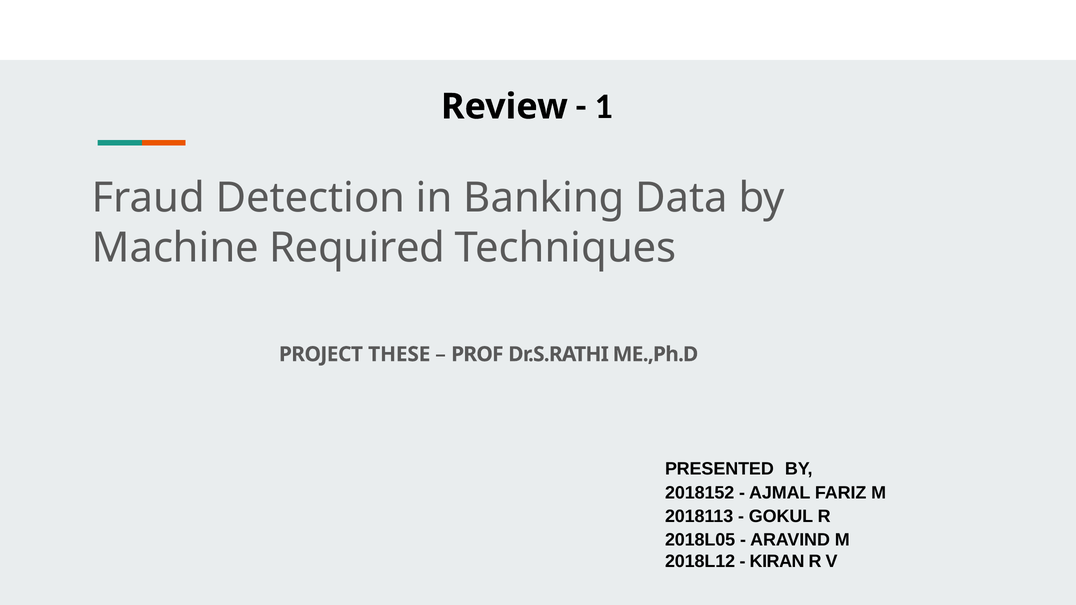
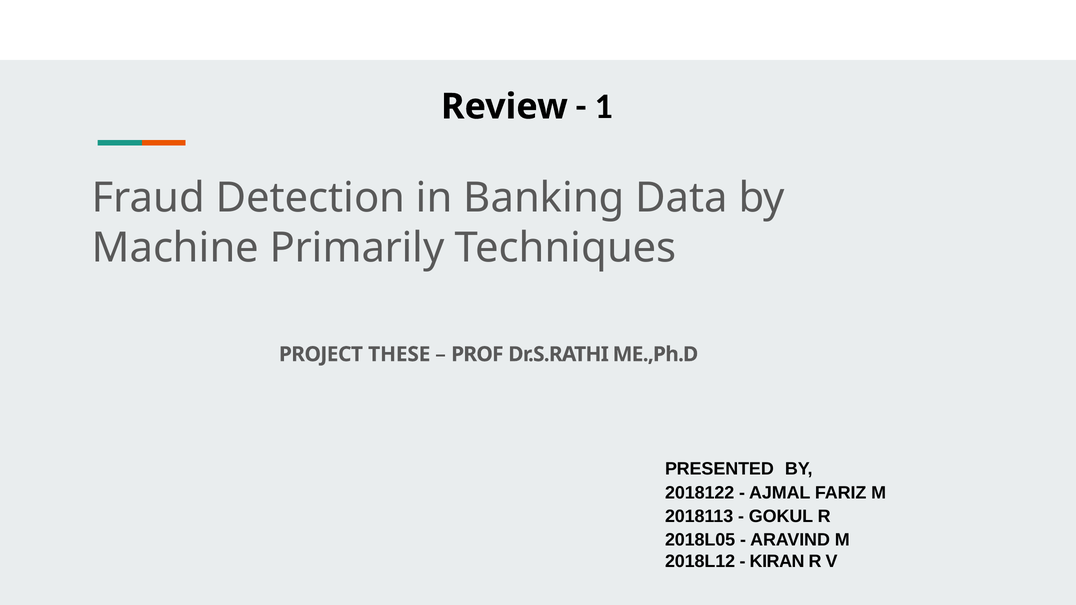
Required: Required -> Primarily
2018152: 2018152 -> 2018122
